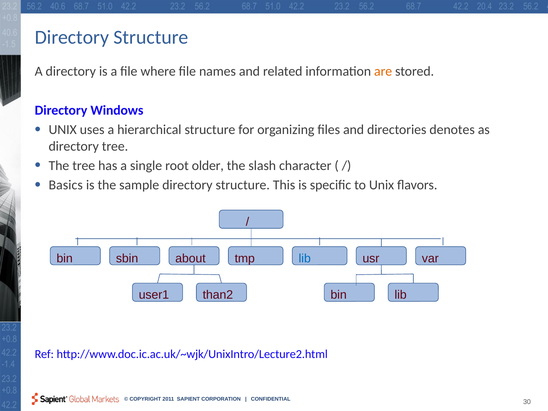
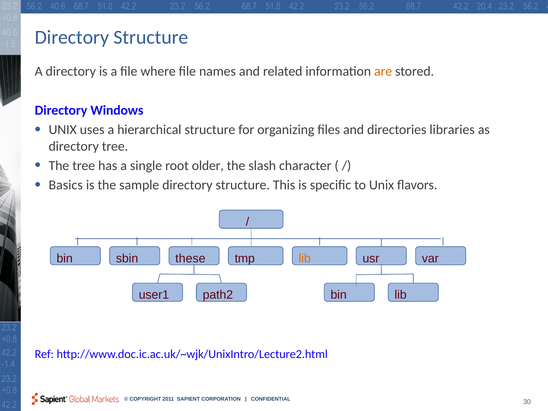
denotes: denotes -> libraries
about: about -> these
lib at (305, 258) colour: blue -> orange
than2: than2 -> path2
